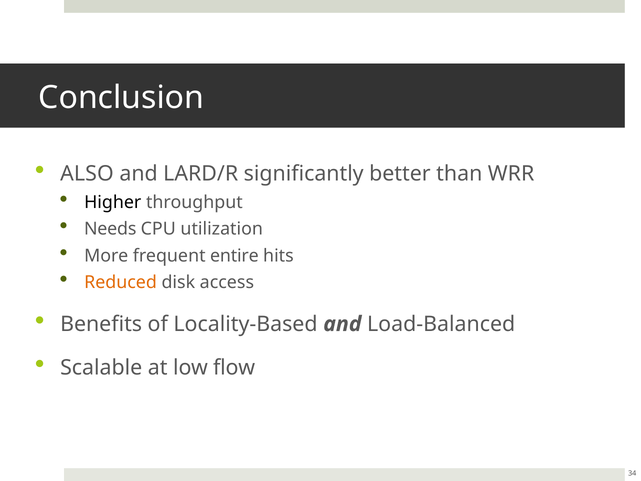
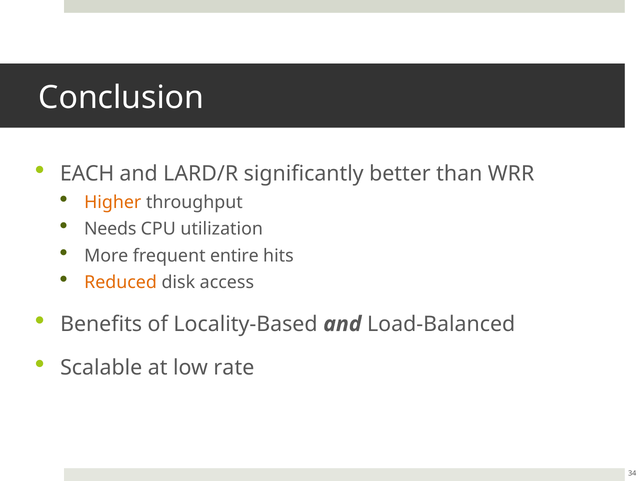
ALSO: ALSO -> EACH
Higher colour: black -> orange
flow: flow -> rate
